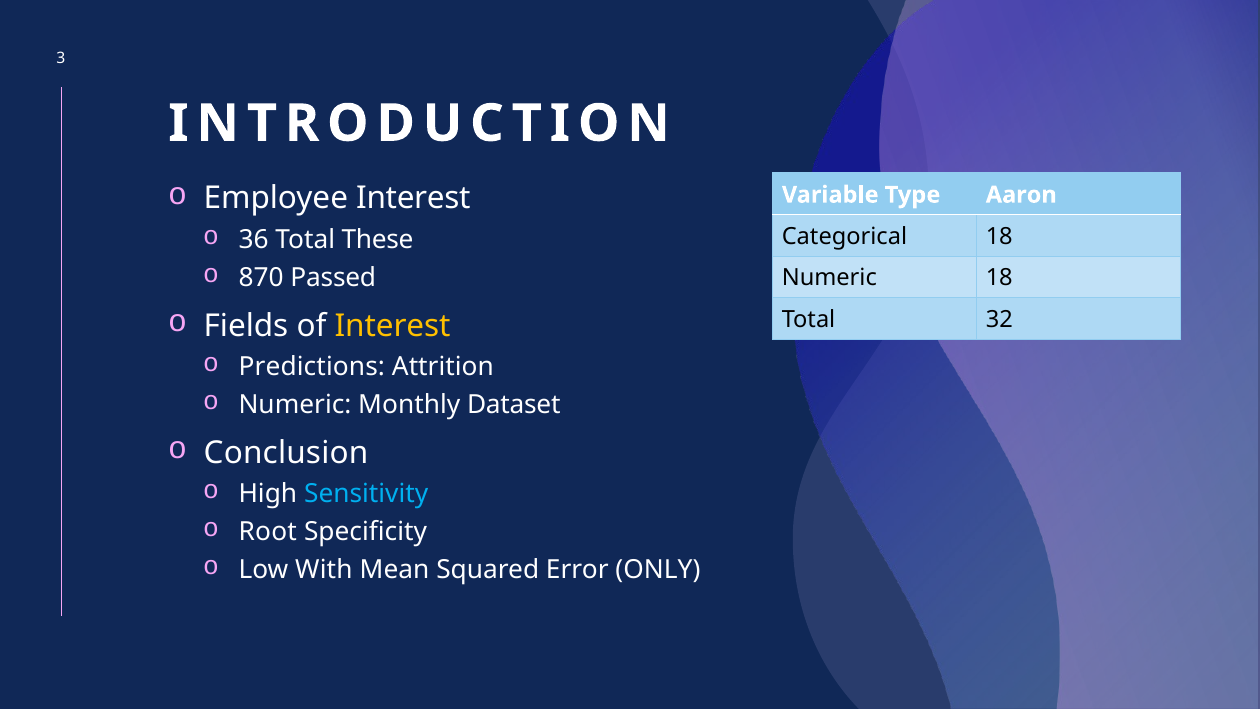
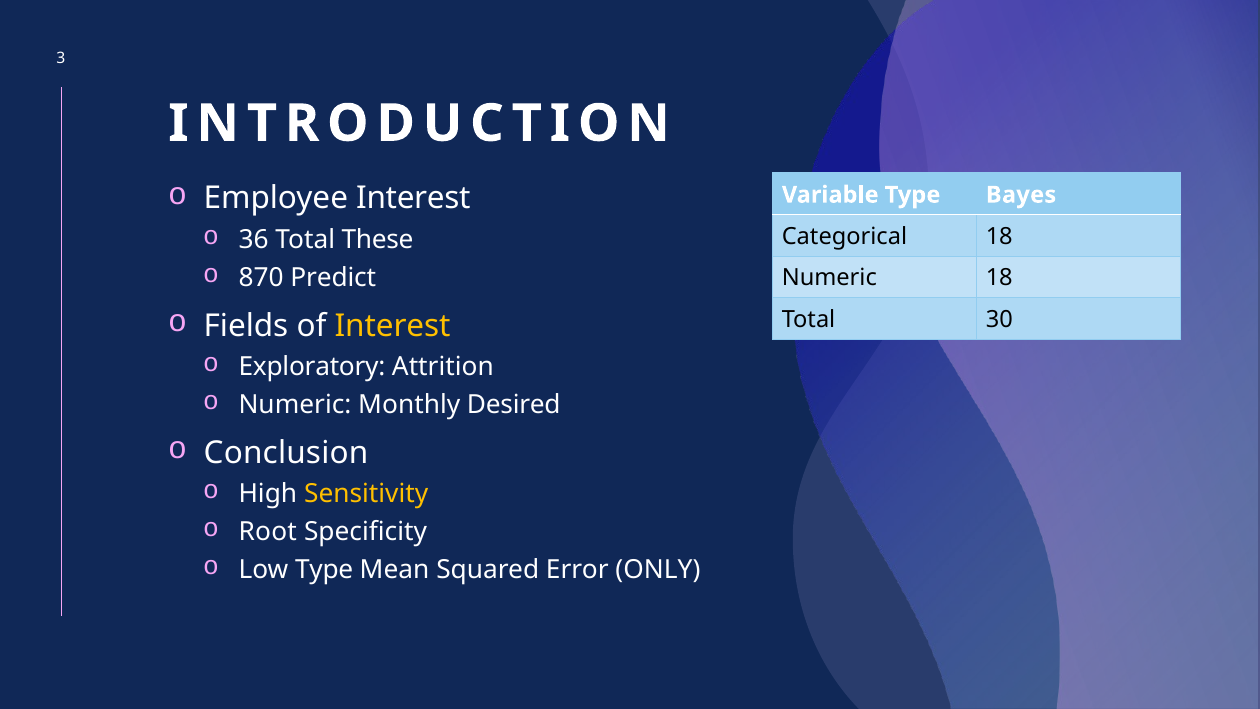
Aaron: Aaron -> Bayes
Passed: Passed -> Predict
32: 32 -> 30
Predictions: Predictions -> Exploratory
Dataset: Dataset -> Desired
Sensitivity colour: light blue -> yellow
Low With: With -> Type
